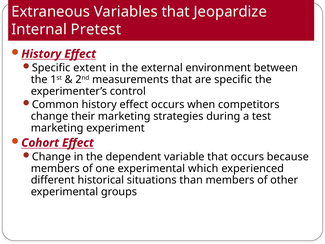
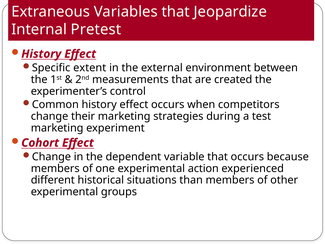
are specific: specific -> created
which: which -> action
